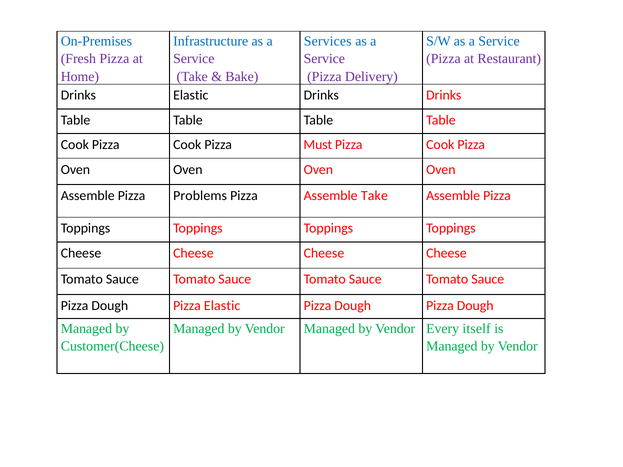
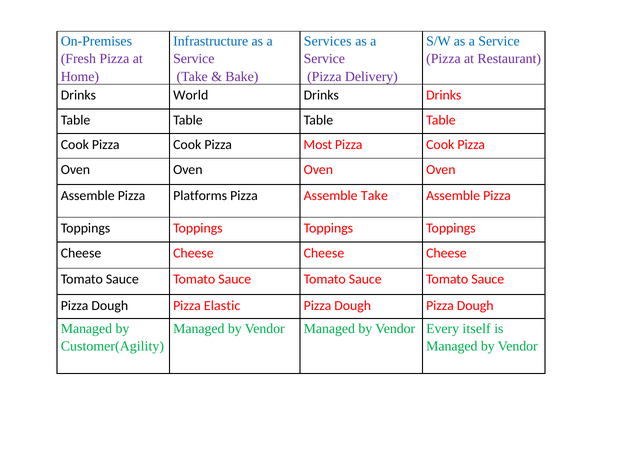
Drinks Elastic: Elastic -> World
Must: Must -> Most
Problems: Problems -> Platforms
Customer(Cheese: Customer(Cheese -> Customer(Agility
